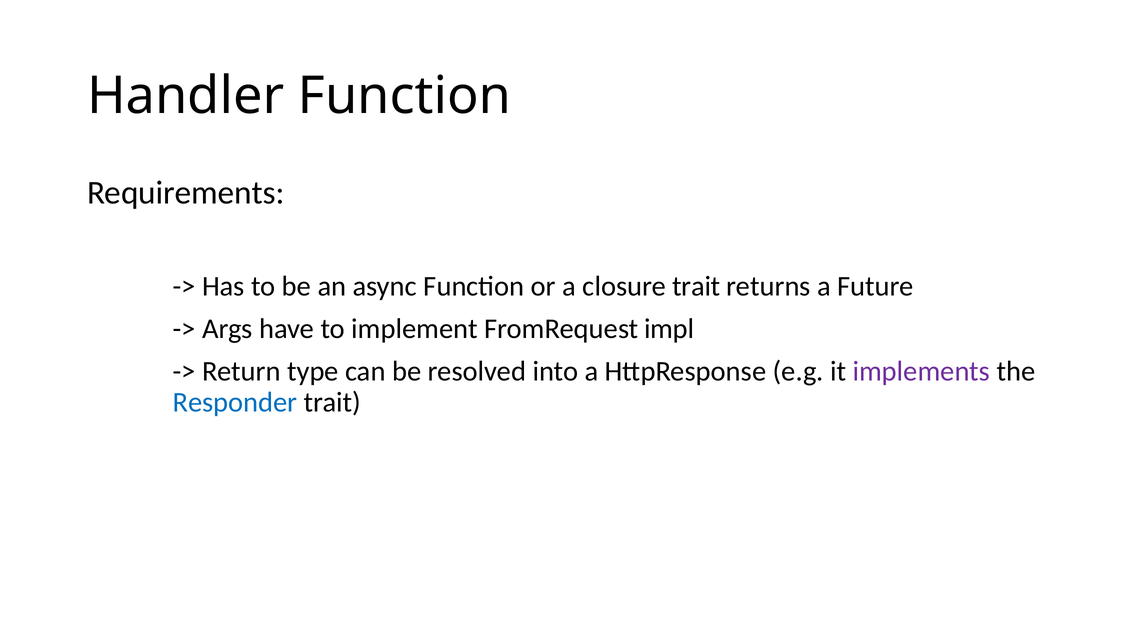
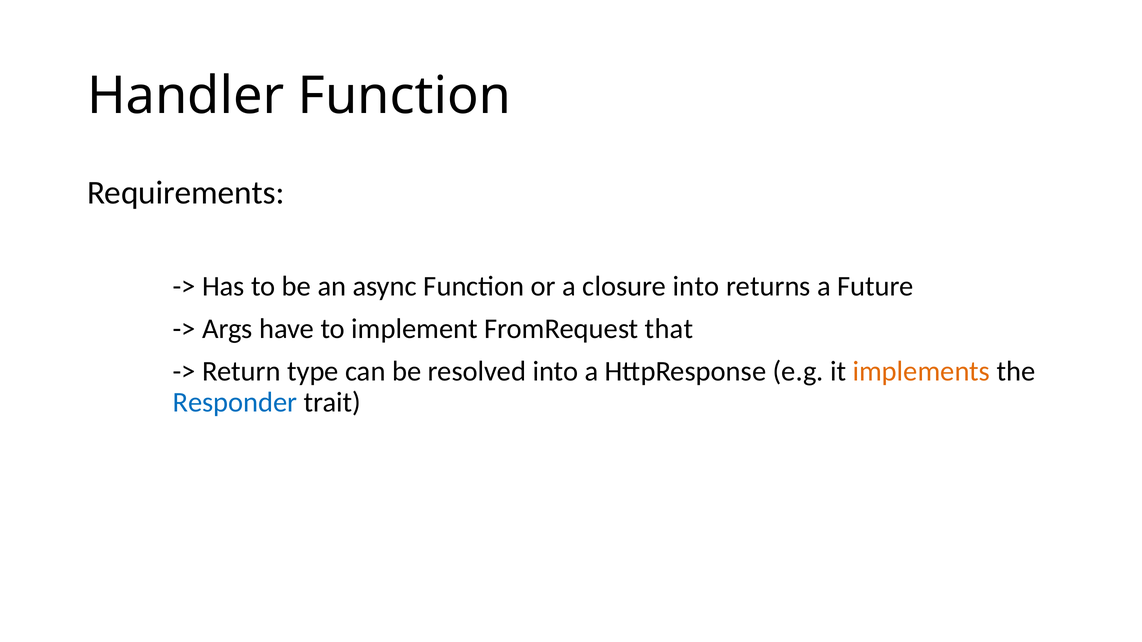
closure trait: trait -> into
impl: impl -> that
implements colour: purple -> orange
